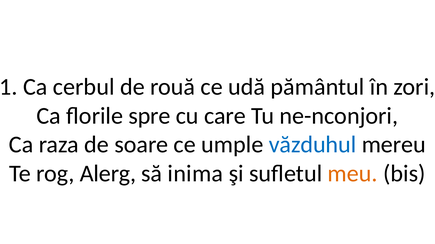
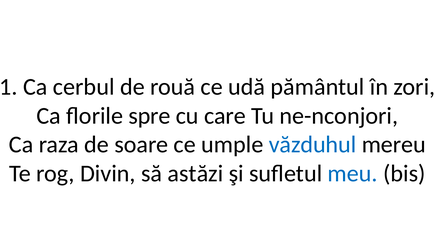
Alerg: Alerg -> Divin
inima: inima -> astăzi
meu colour: orange -> blue
